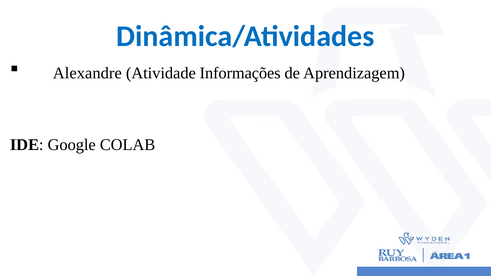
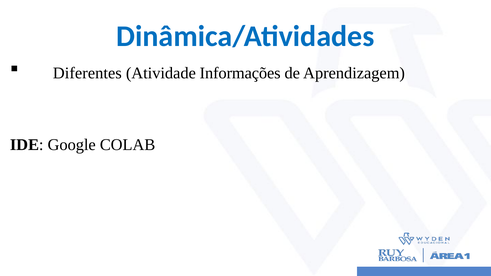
Alexandre: Alexandre -> Diferentes
